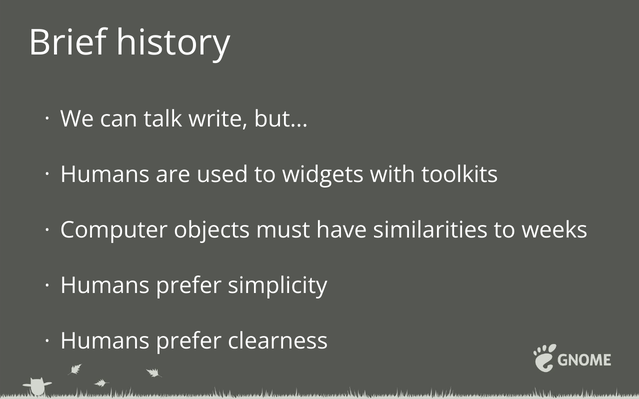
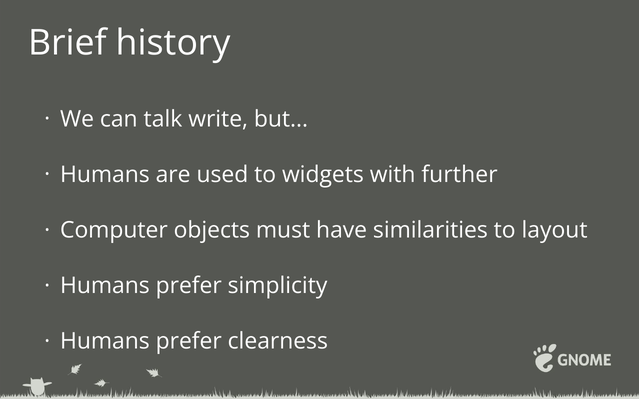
toolkits: toolkits -> further
weeks: weeks -> layout
